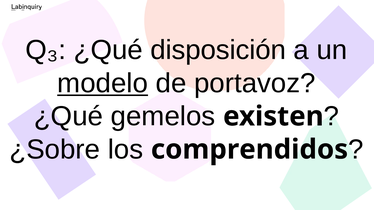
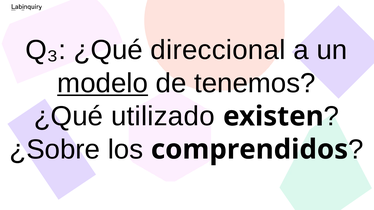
disposición: disposición -> direccional
portavoz: portavoz -> tenemos
gemelos: gemelos -> utilizado
